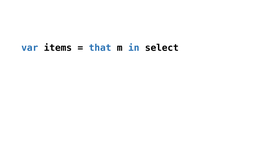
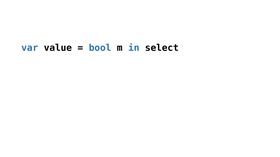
items: items -> value
that: that -> bool
